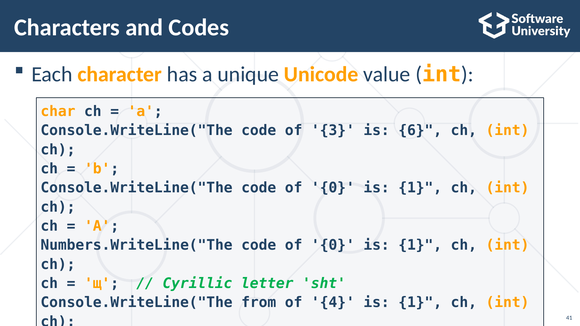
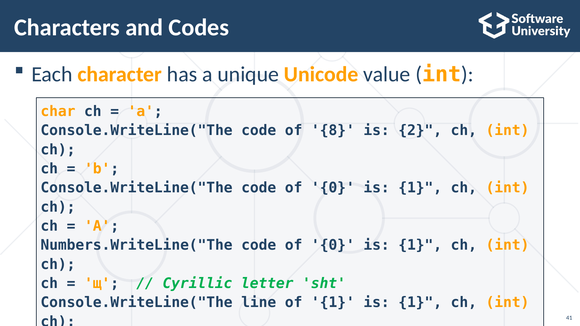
3: 3 -> 8
6: 6 -> 2
from: from -> line
of 4: 4 -> 1
